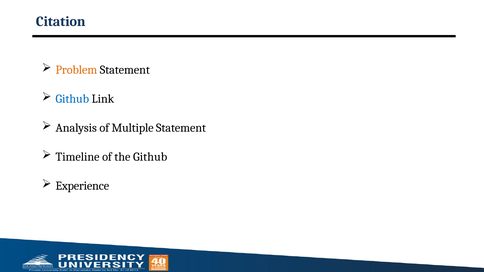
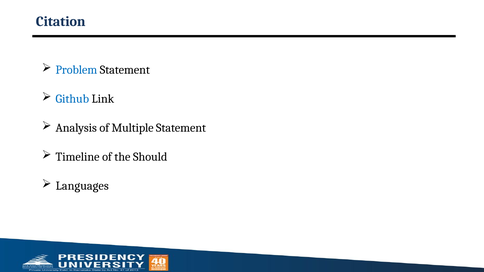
Problem colour: orange -> blue
the Github: Github -> Should
Experience: Experience -> Languages
